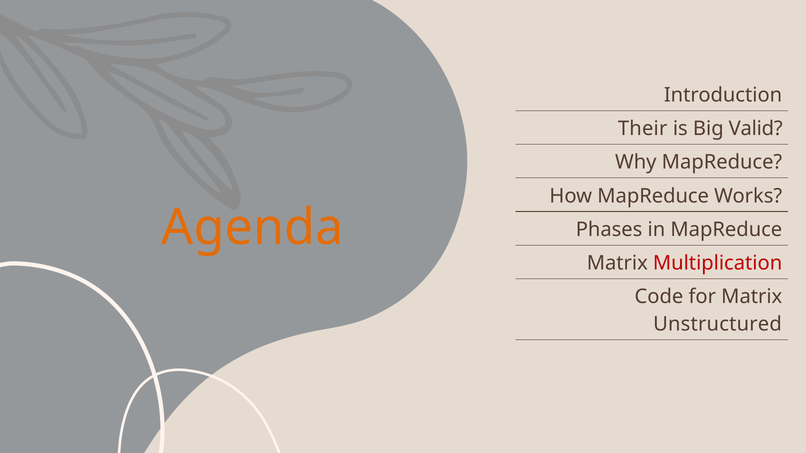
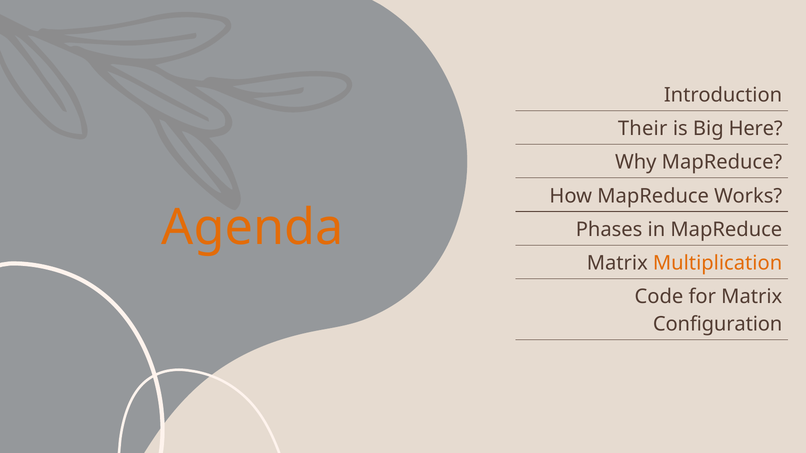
Valid: Valid -> Here
Multiplication colour: red -> orange
Unstructured: Unstructured -> Configuration
